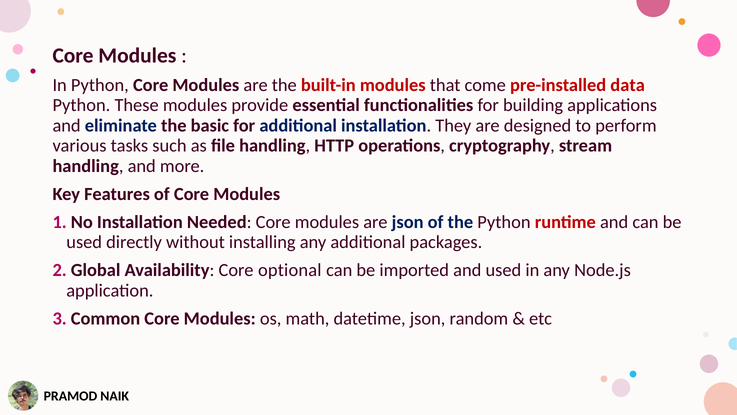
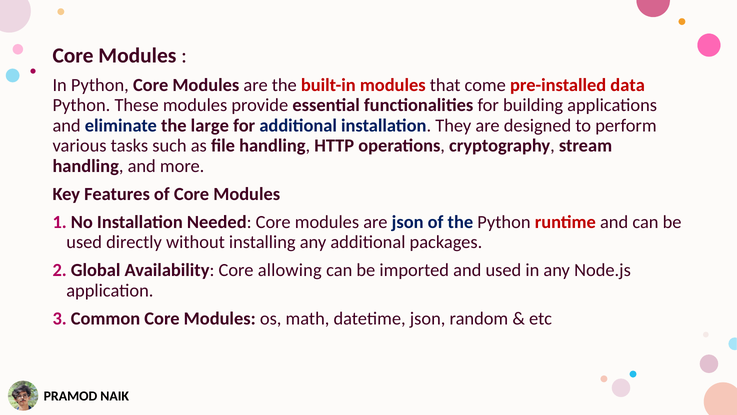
basic: basic -> large
optional: optional -> allowing
